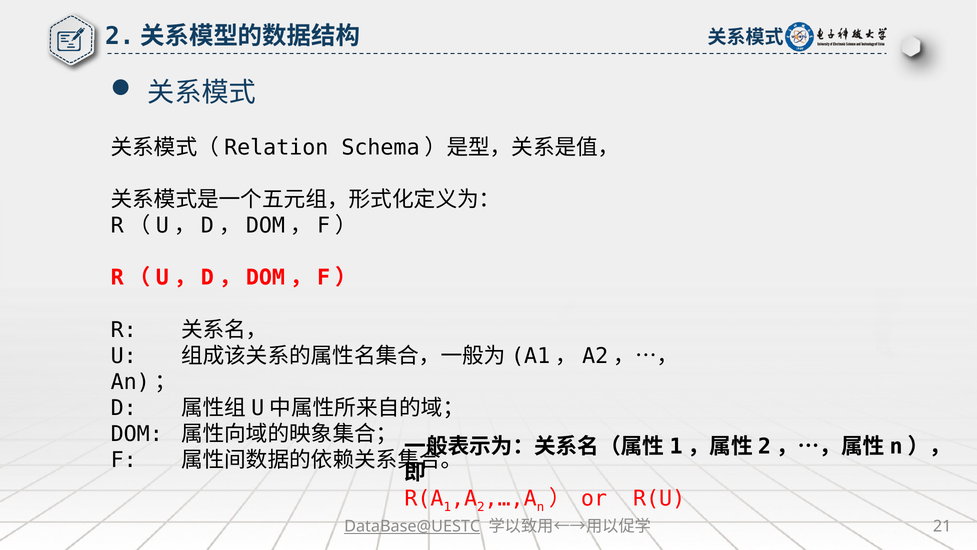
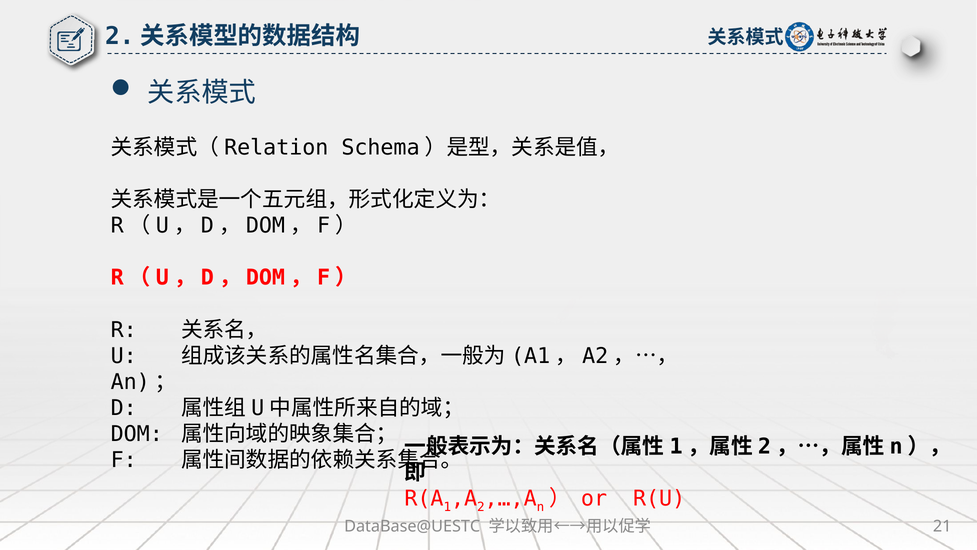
DataBase@UESTC underline: present -> none
